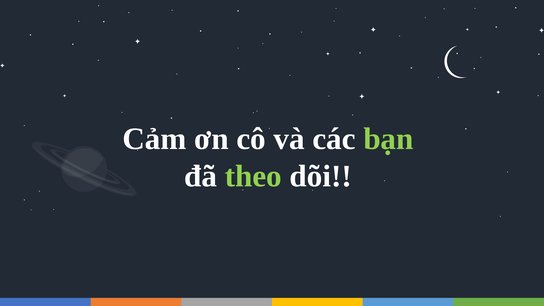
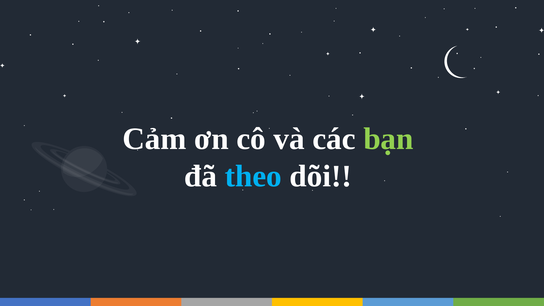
theo colour: light green -> light blue
